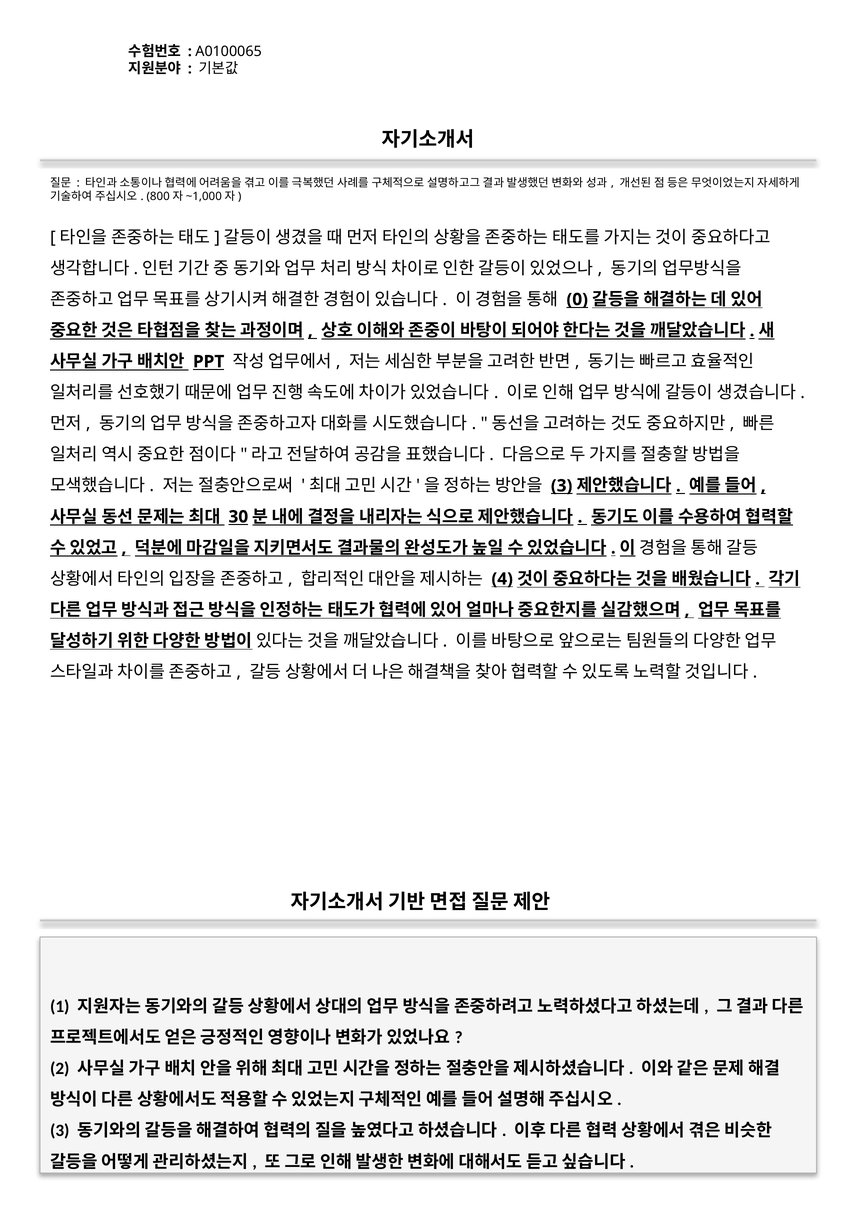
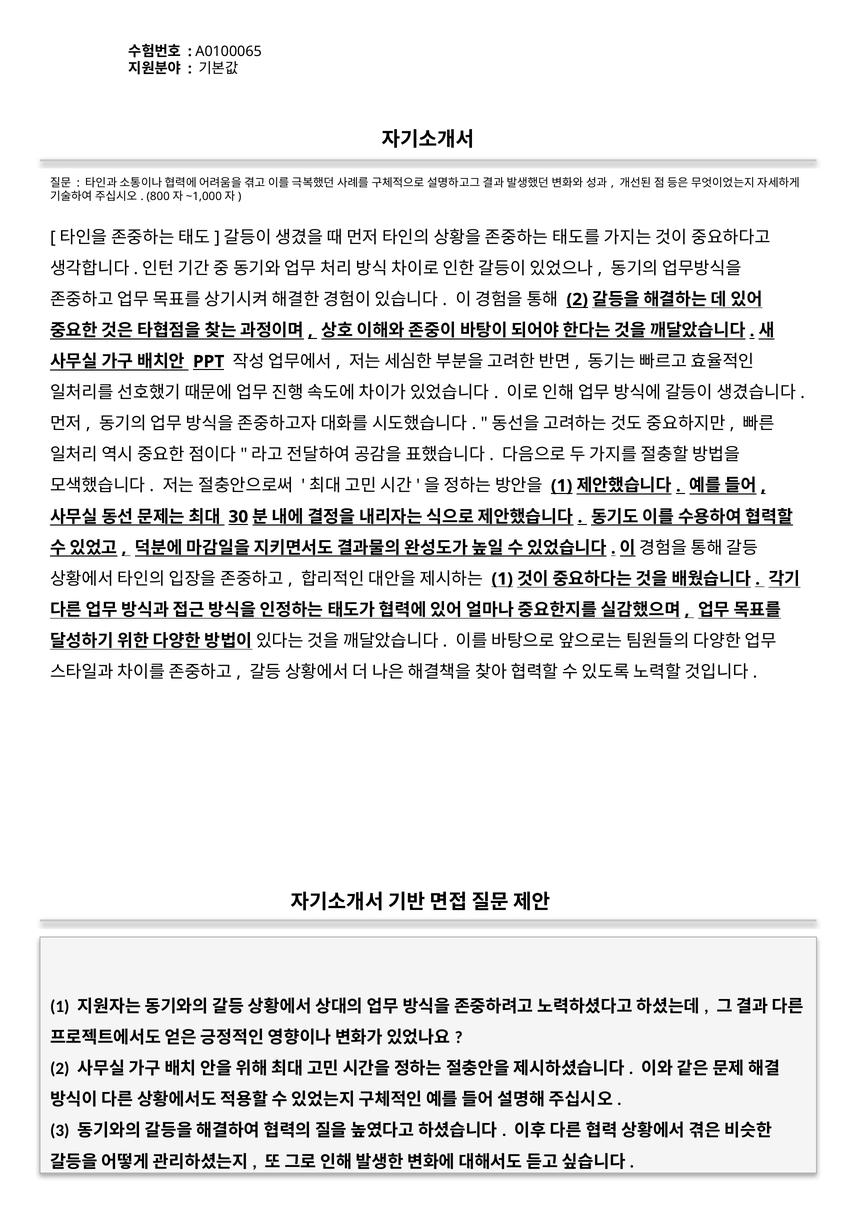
0 at (577, 300): 0 -> 2
3 at (562, 486): 3 -> 1
4 at (502, 579): 4 -> 1
